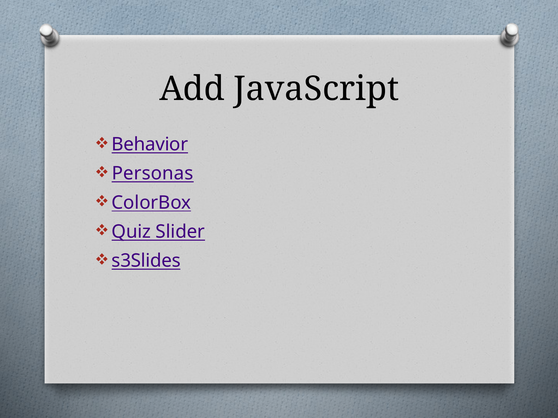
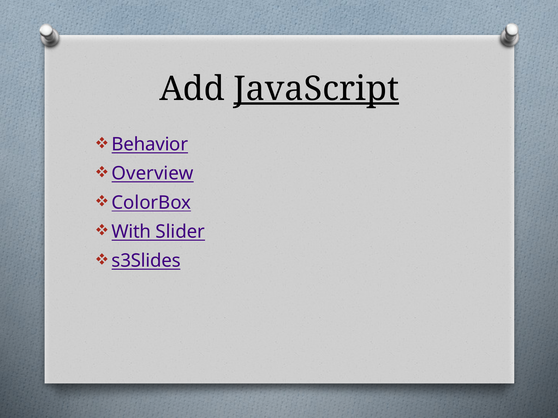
JavaScript underline: none -> present
Personas: Personas -> Overview
Quiz: Quiz -> With
